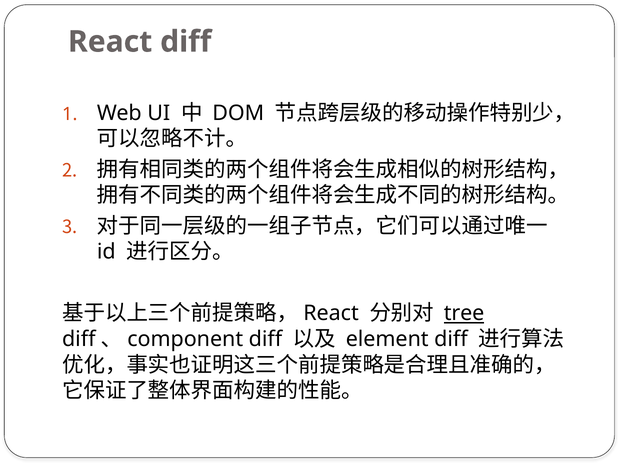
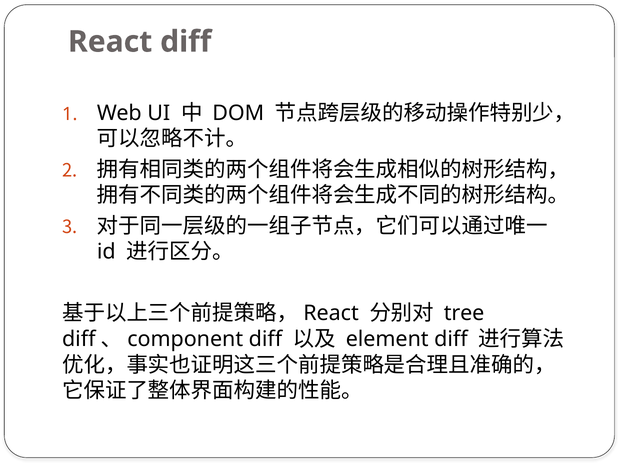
tree underline: present -> none
